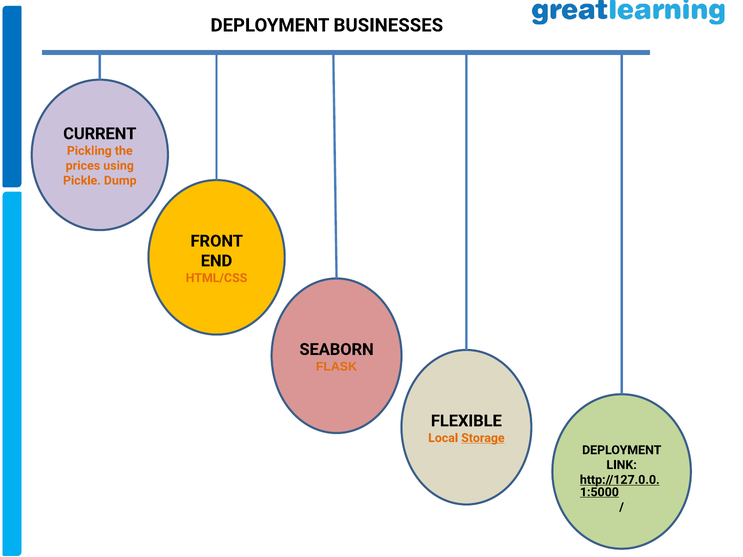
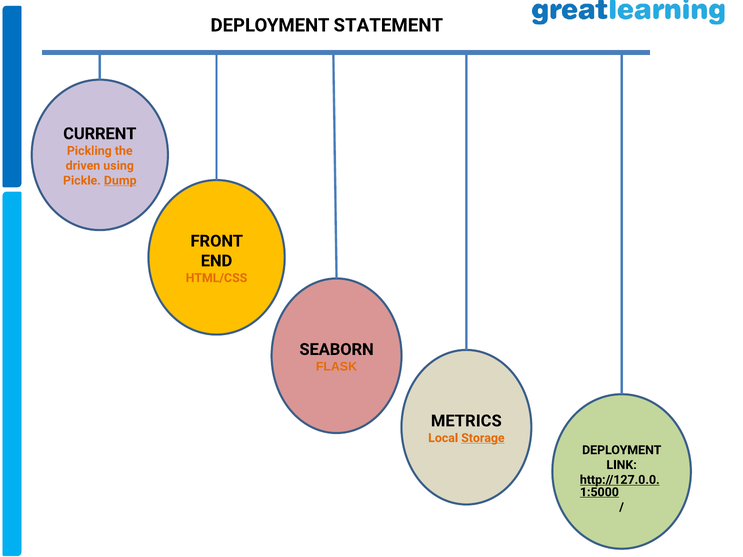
BUSINESSES: BUSINESSES -> STATEMENT
prices: prices -> driven
Dump underline: none -> present
FLEXIBLE: FLEXIBLE -> METRICS
